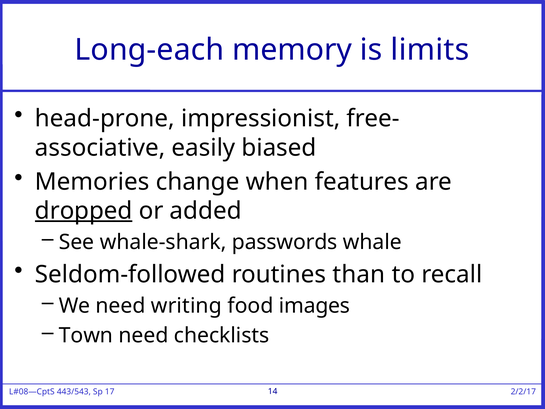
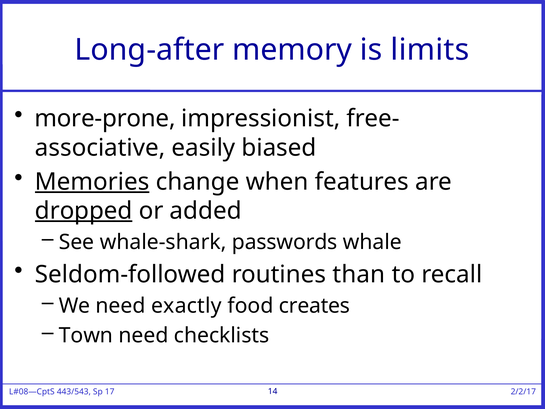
Long-each: Long-each -> Long-after
head-prone: head-prone -> more-prone
Memories underline: none -> present
writing: writing -> exactly
images: images -> creates
